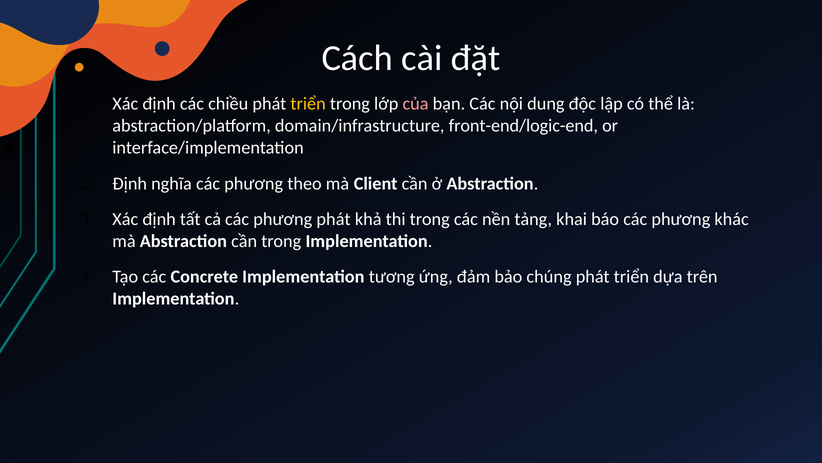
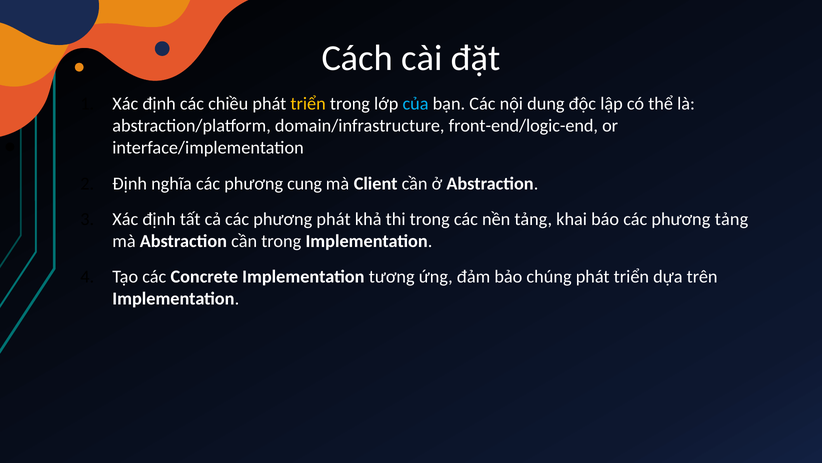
của colour: pink -> light blue
theo: theo -> cung
phương khác: khác -> tảng
